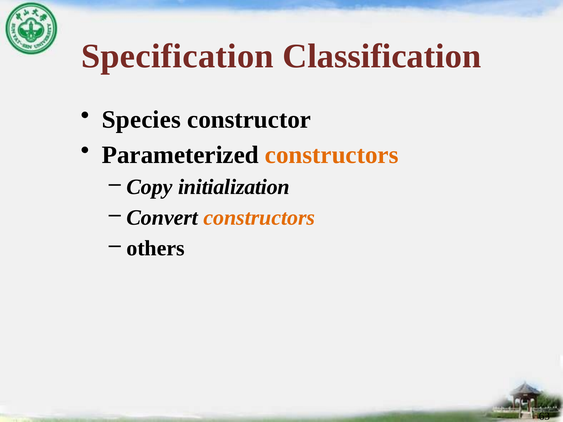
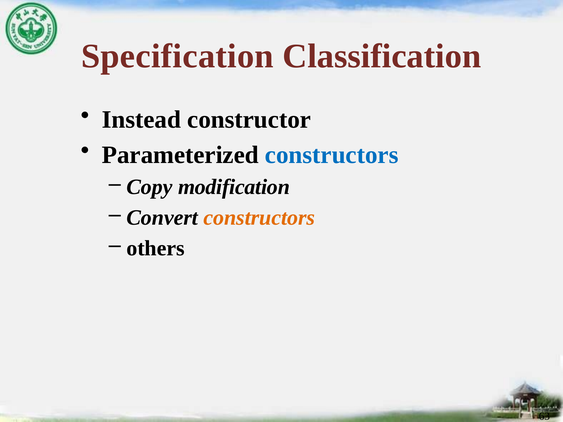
Species: Species -> Instead
constructors at (332, 155) colour: orange -> blue
initialization: initialization -> modification
